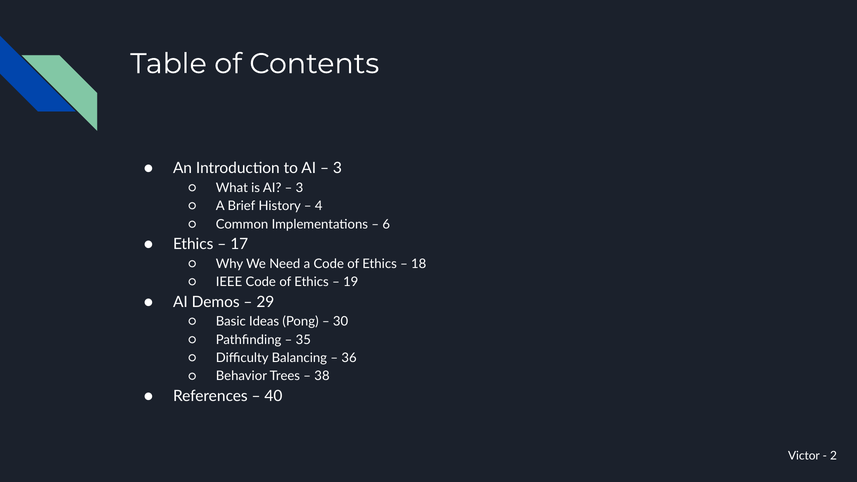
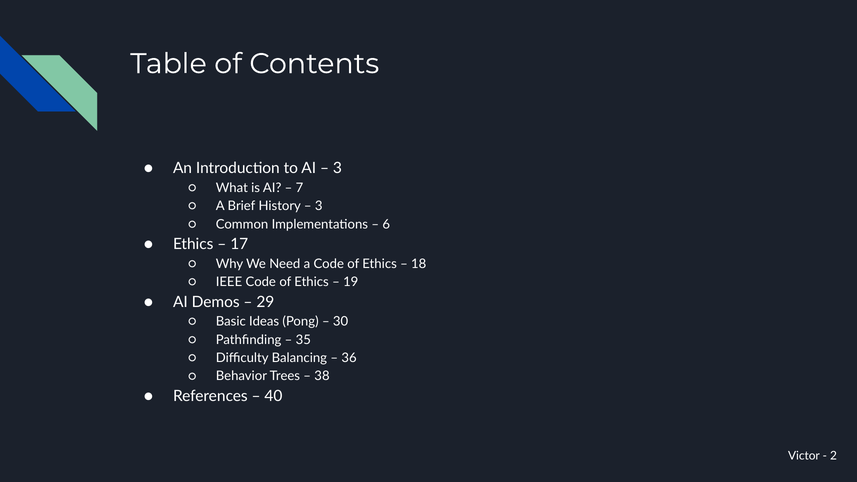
3 at (299, 188): 3 -> 7
4 at (319, 206): 4 -> 3
